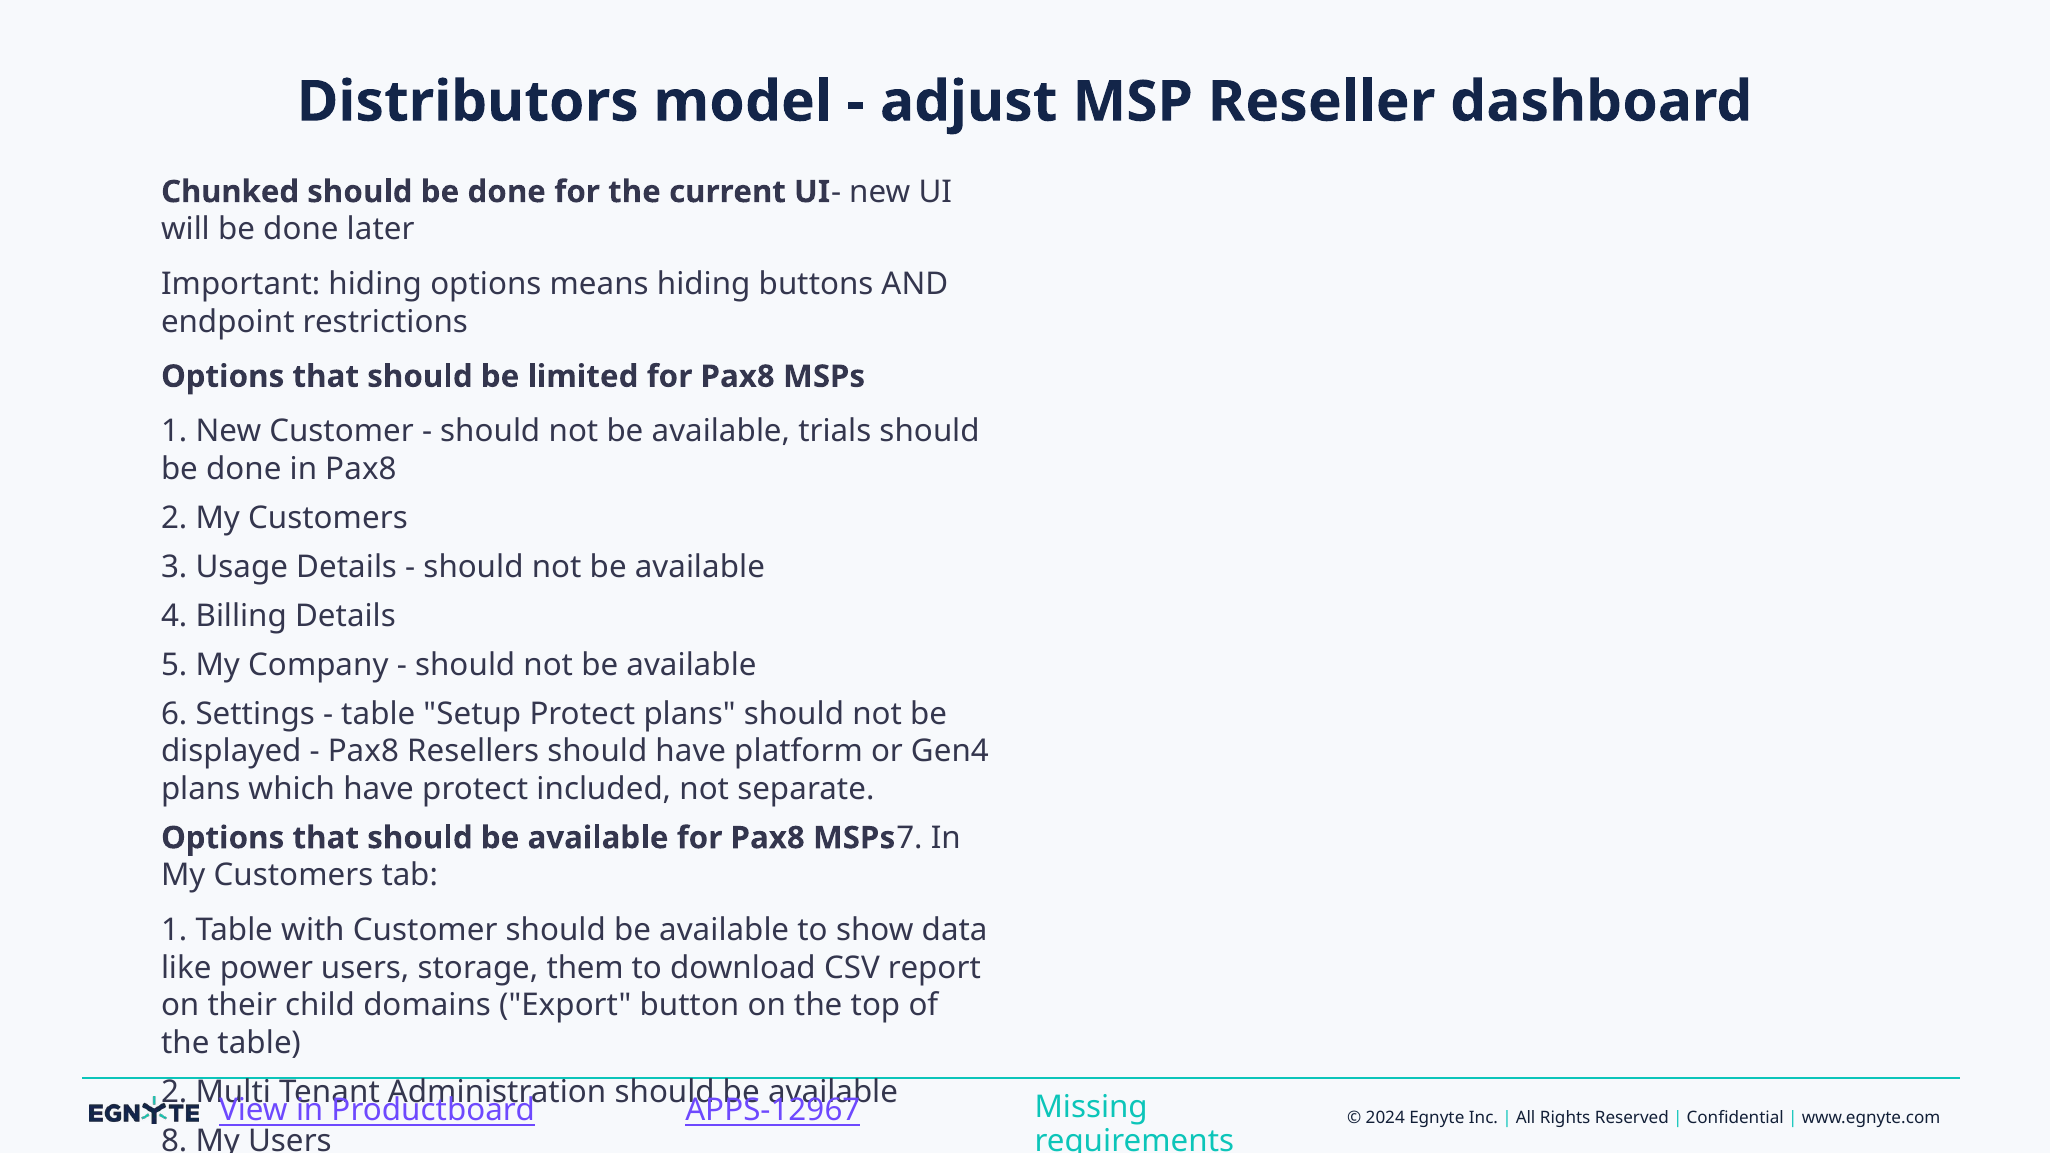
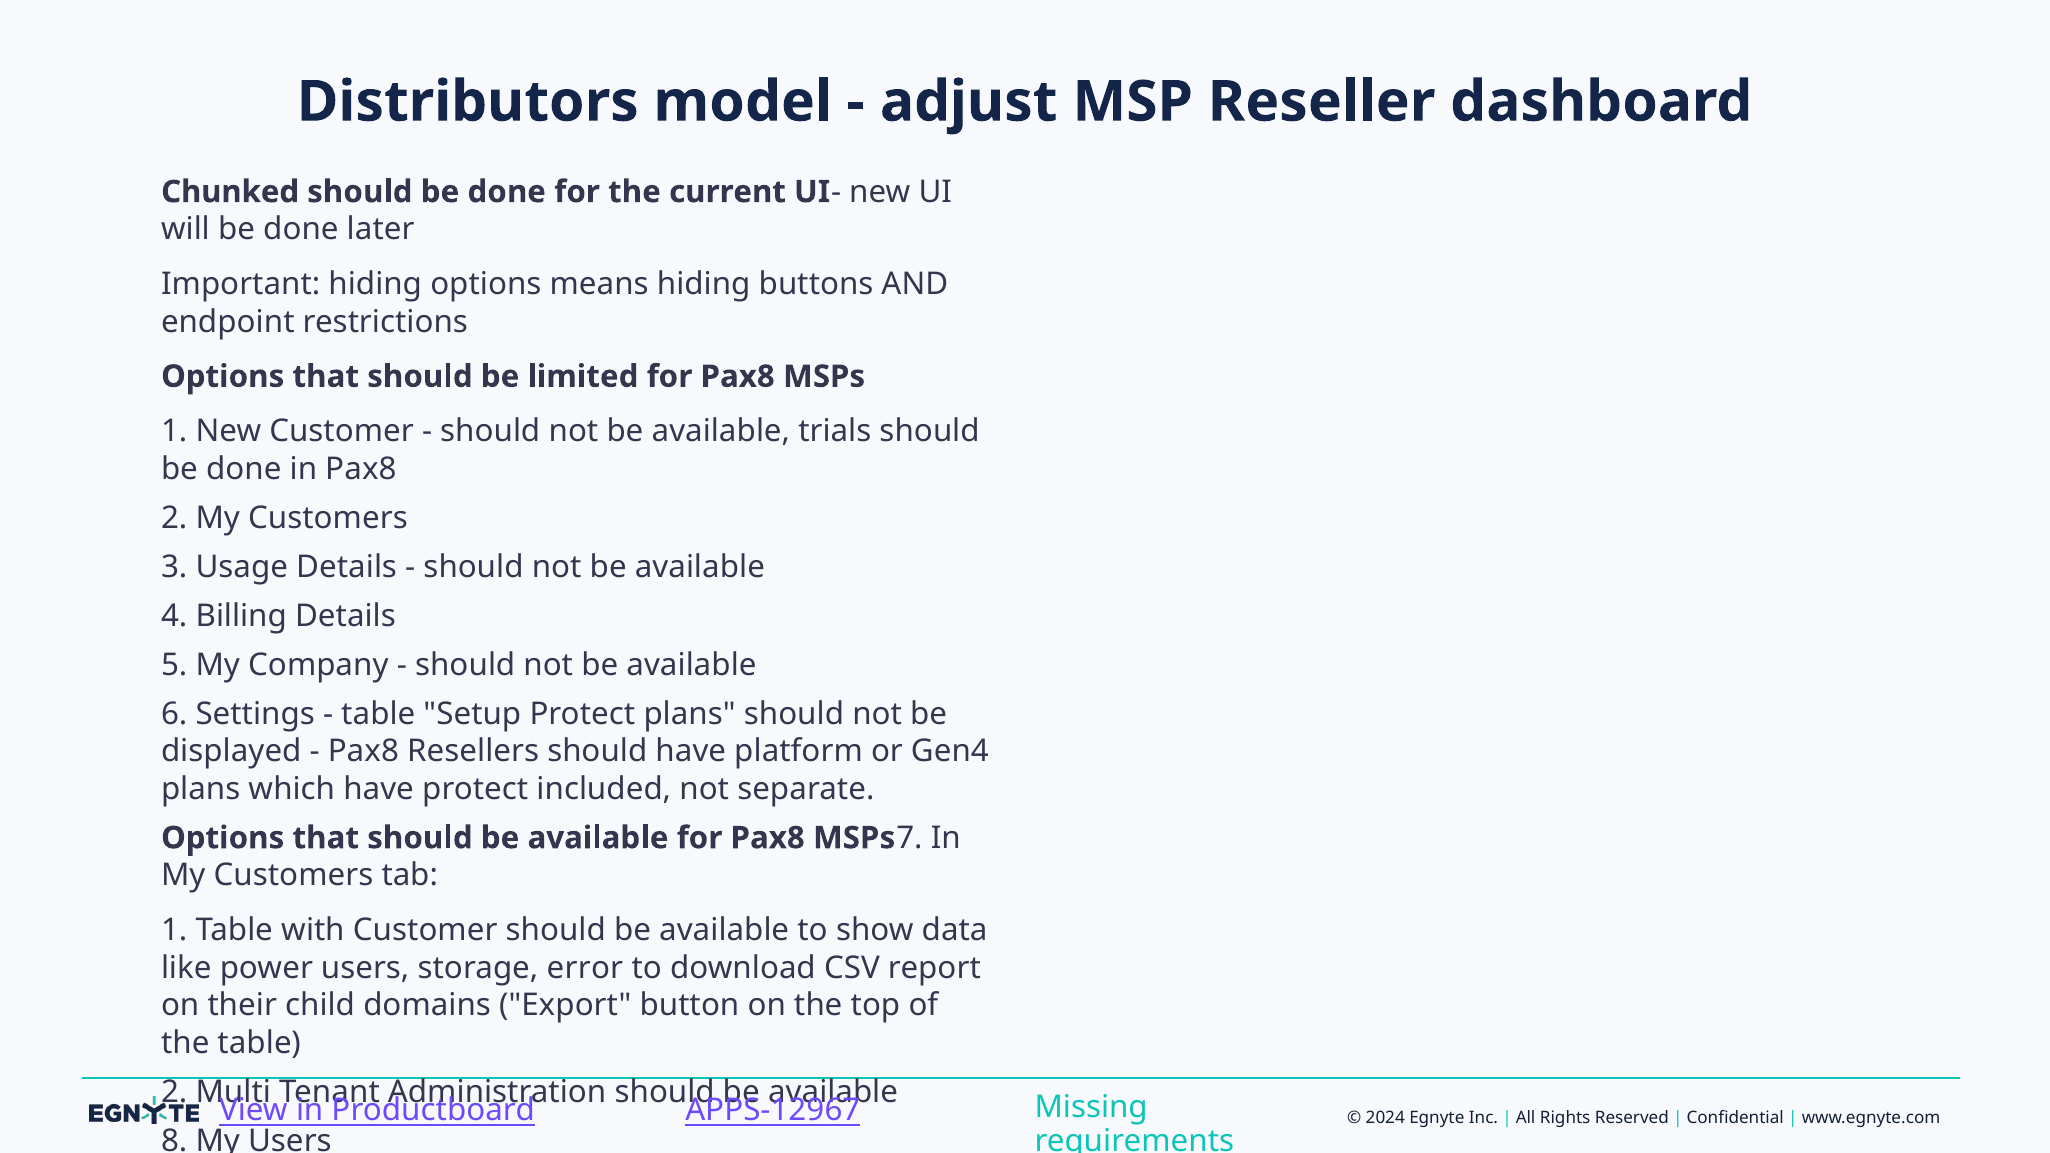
them: them -> error
